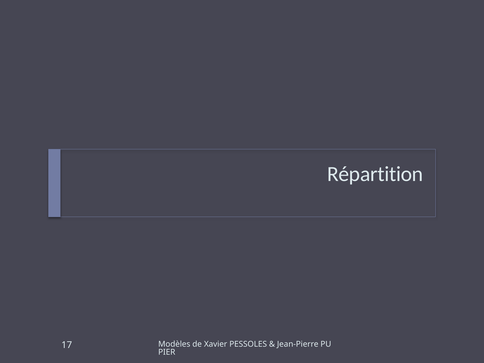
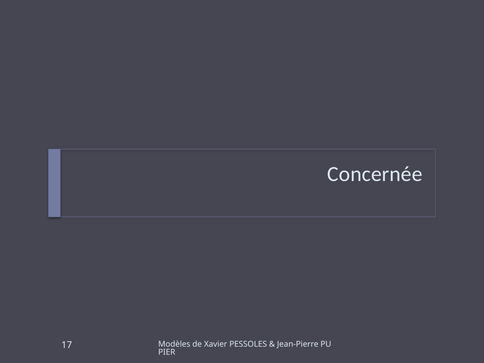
Répartition: Répartition -> Concernée
